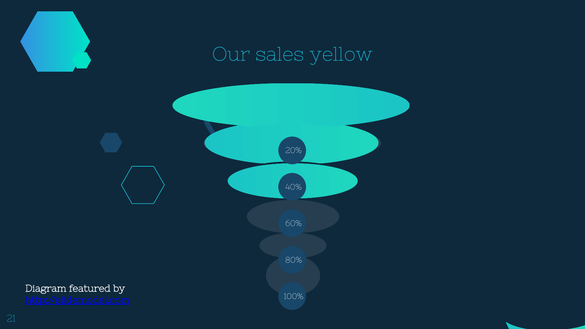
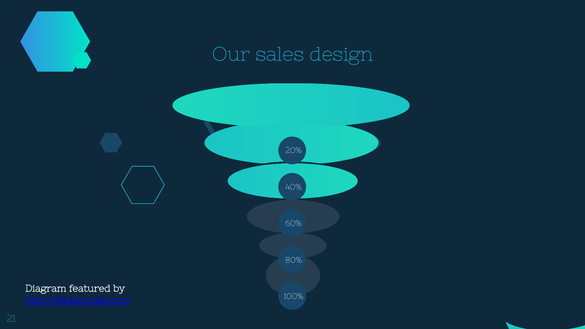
yellow: yellow -> design
